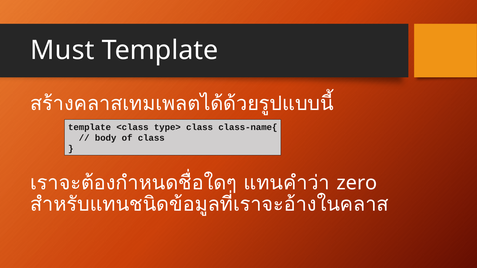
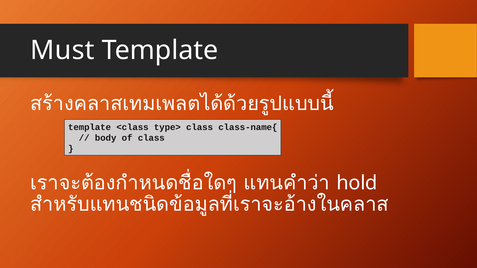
zero: zero -> hold
